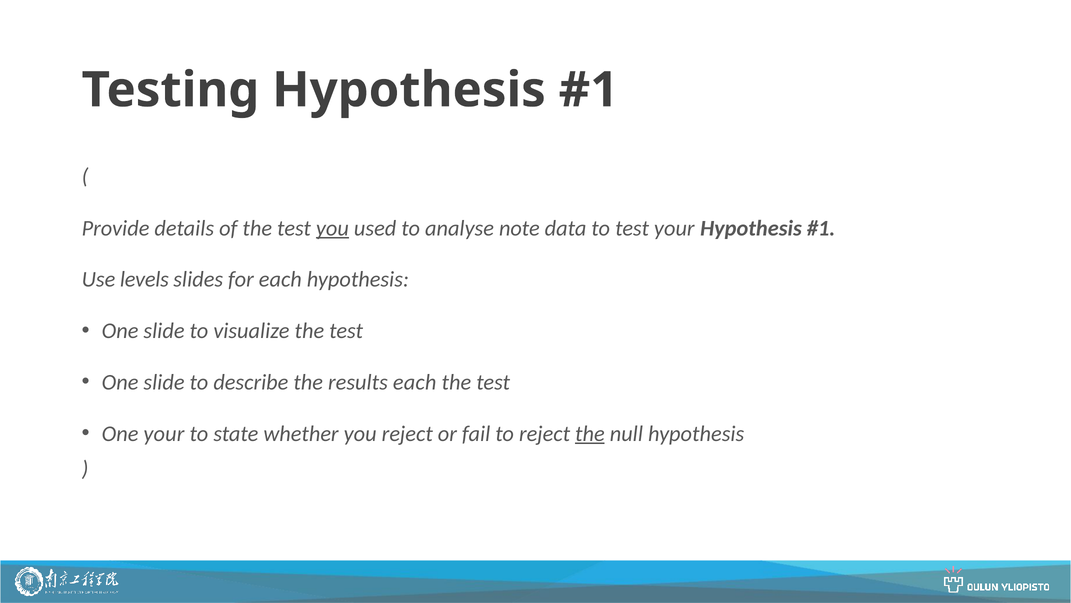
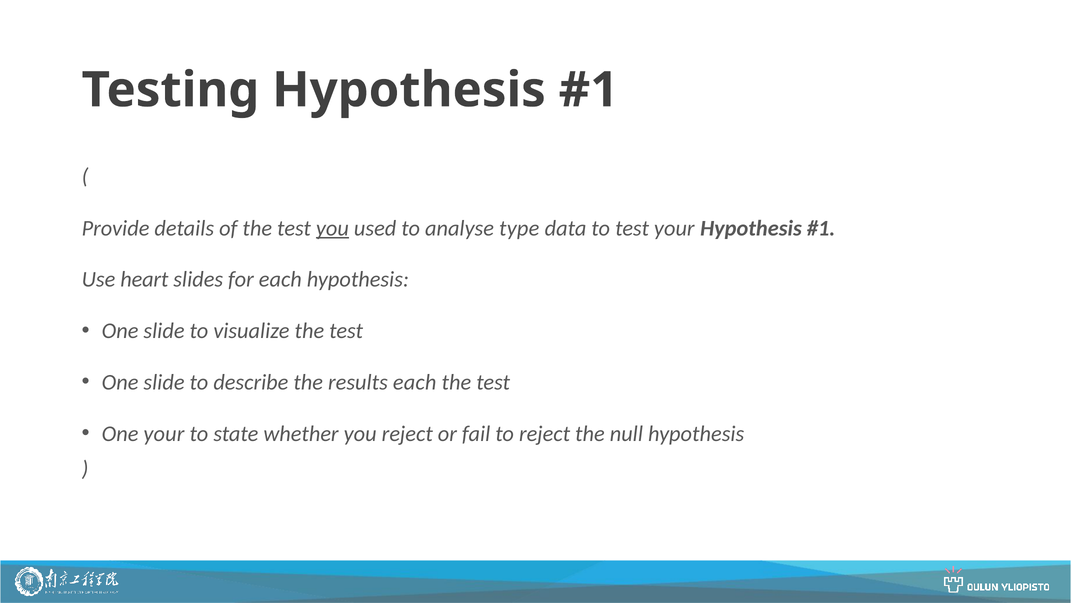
note: note -> type
levels: levels -> heart
the at (590, 433) underline: present -> none
